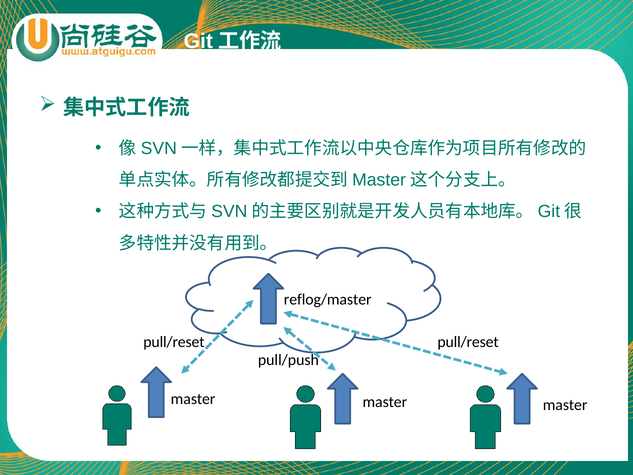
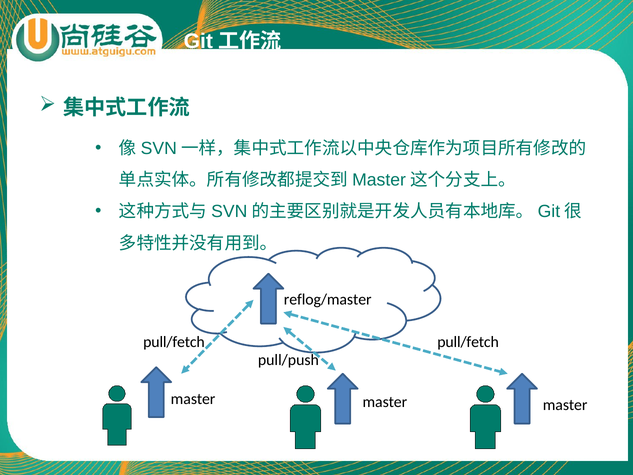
pull/reset at (174, 342): pull/reset -> pull/fetch
pull/reset at (468, 342): pull/reset -> pull/fetch
